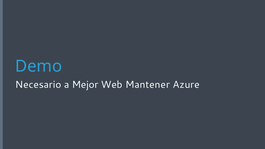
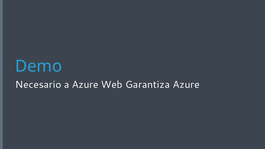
a Mejor: Mejor -> Azure
Mantener: Mantener -> Garantiza
